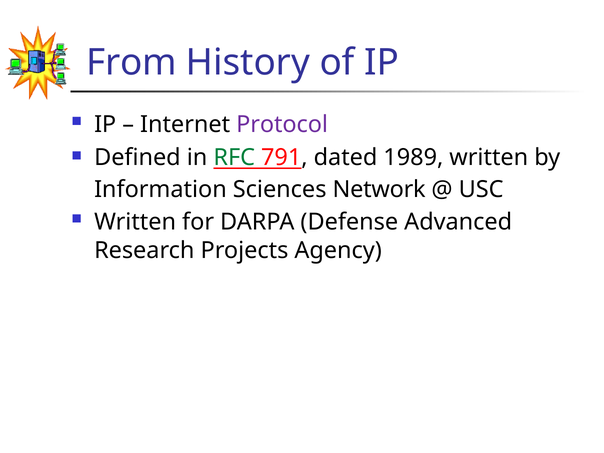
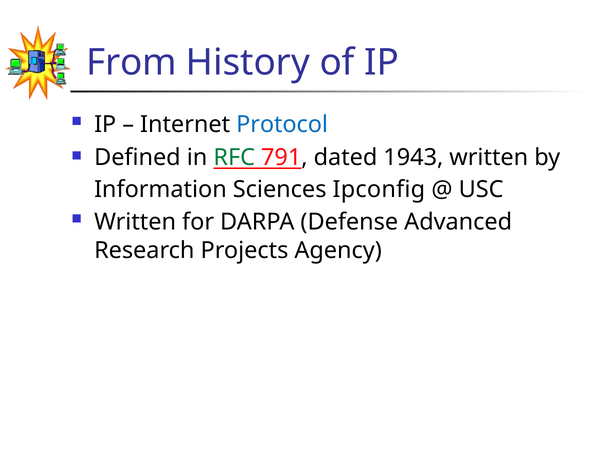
Protocol colour: purple -> blue
1989: 1989 -> 1943
Network: Network -> Ipconfig
